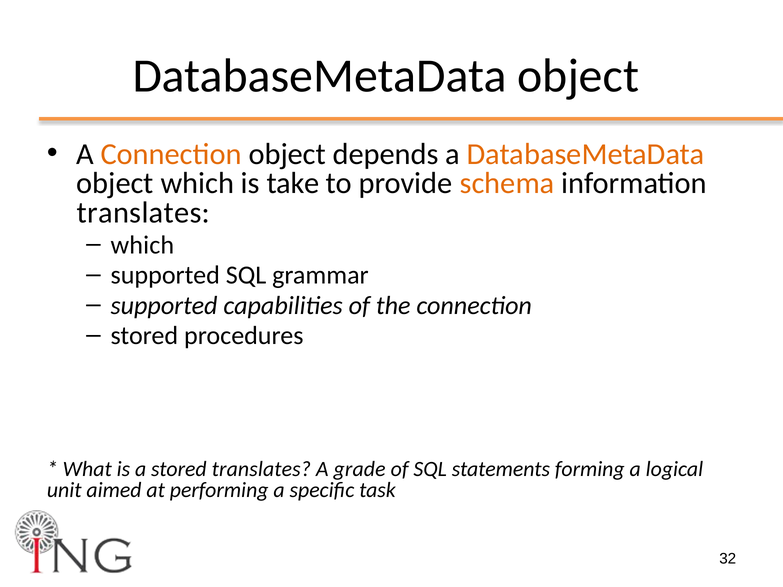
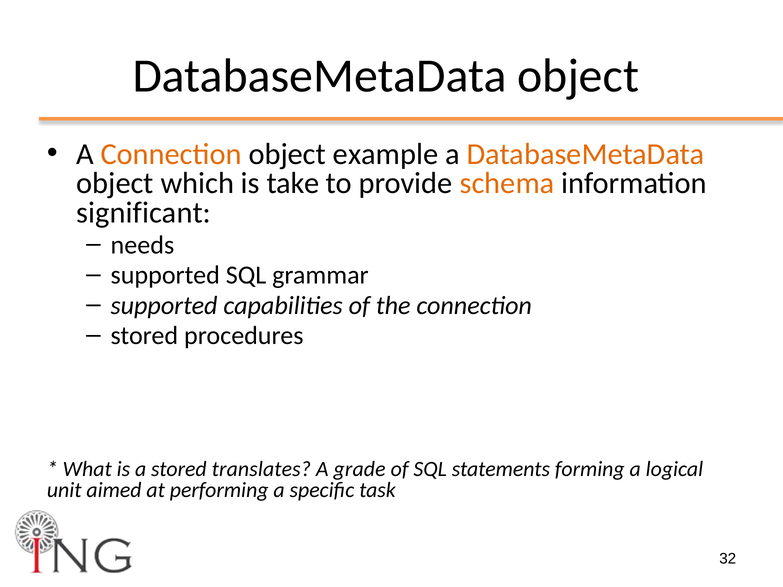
depends: depends -> example
translates at (143, 213): translates -> significant
which at (142, 245): which -> needs
